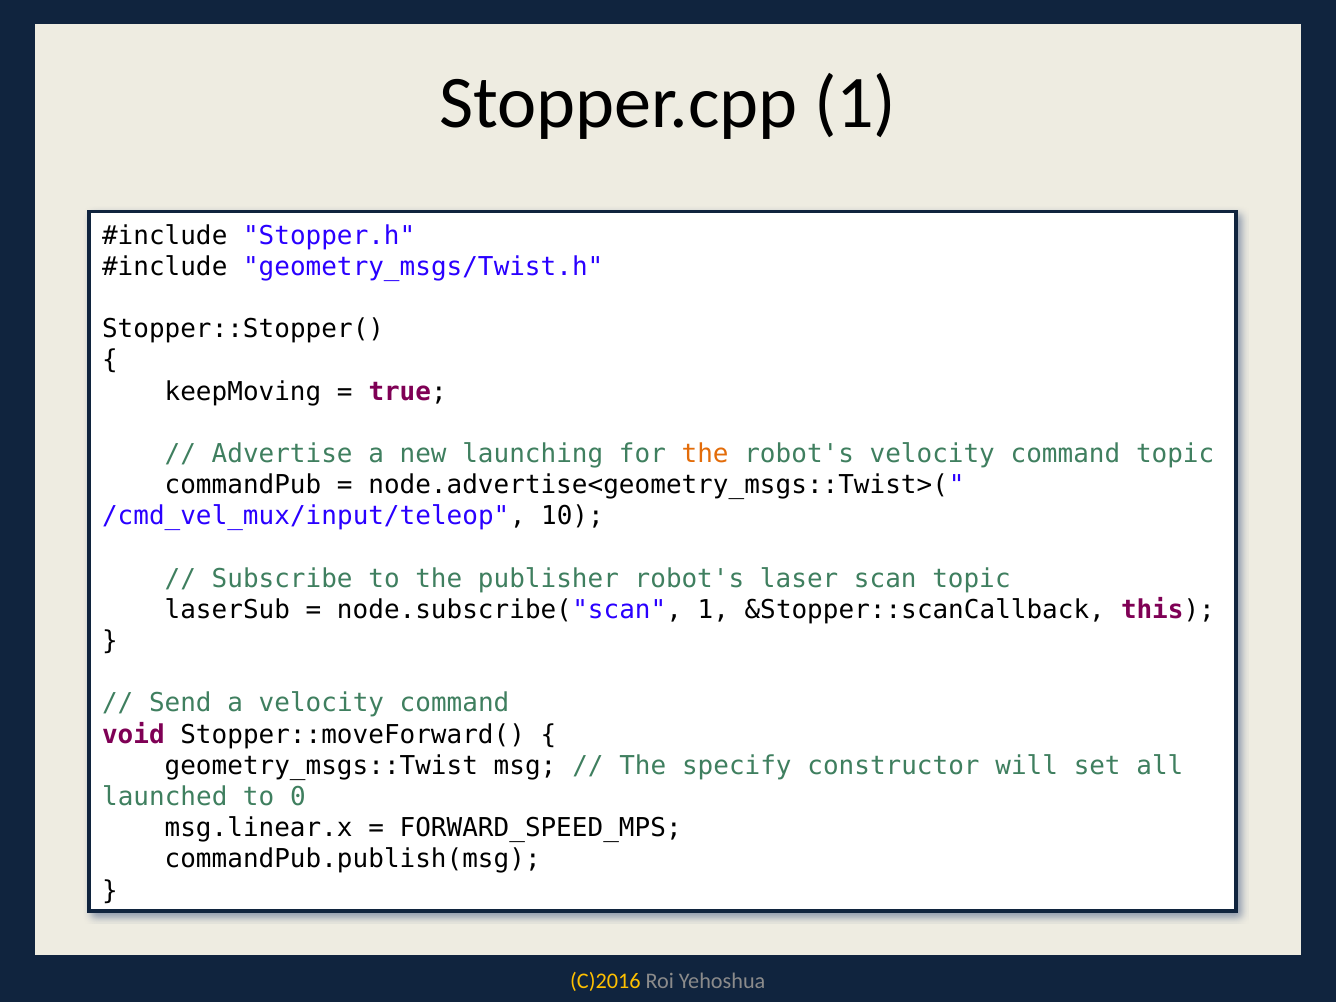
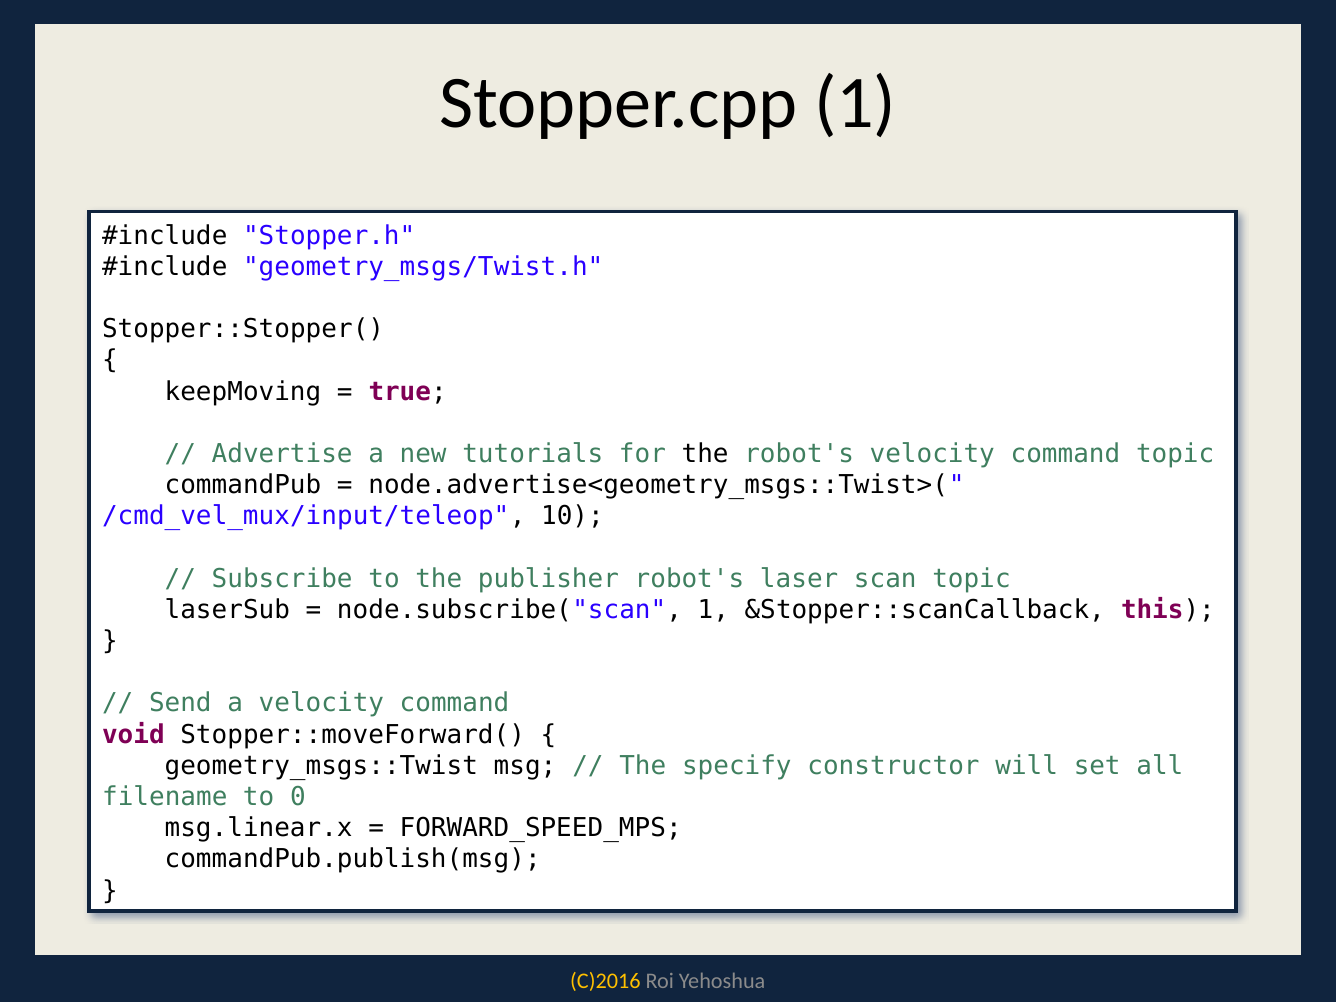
launching: launching -> tutorials
the at (705, 454) colour: orange -> black
launched: launched -> filename
